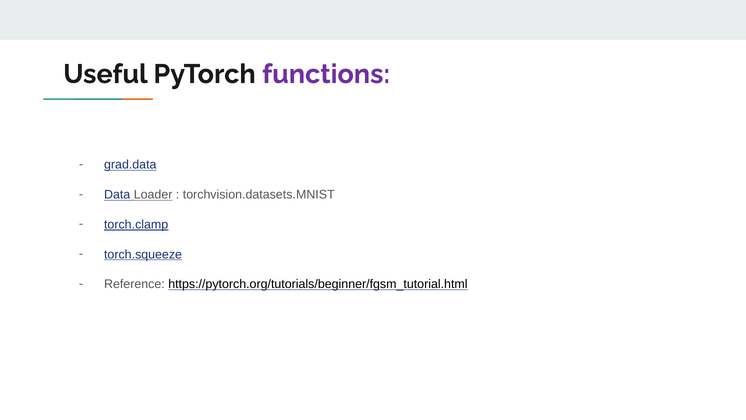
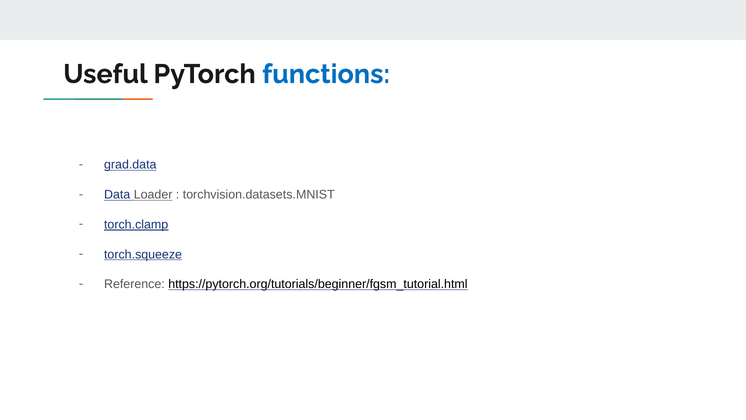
functions colour: purple -> blue
